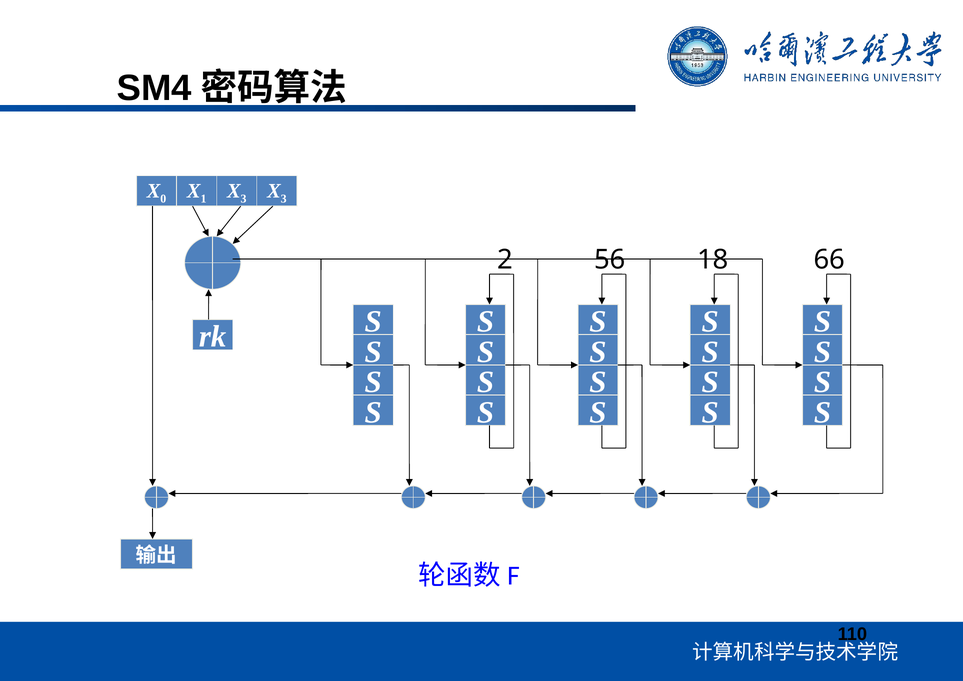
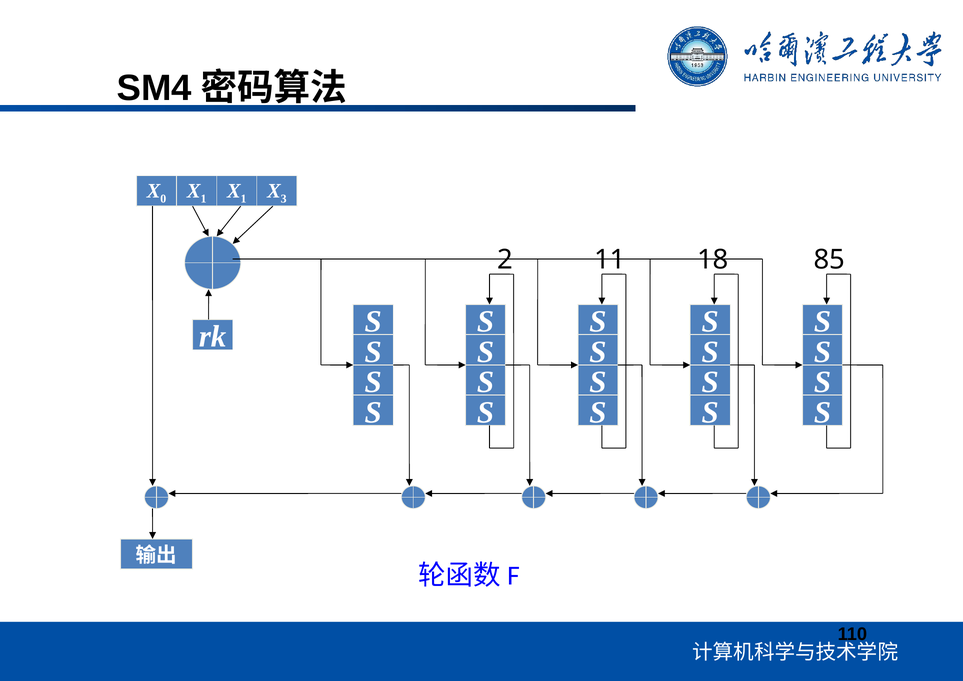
3 at (244, 199): 3 -> 1
56: 56 -> 11
66: 66 -> 85
